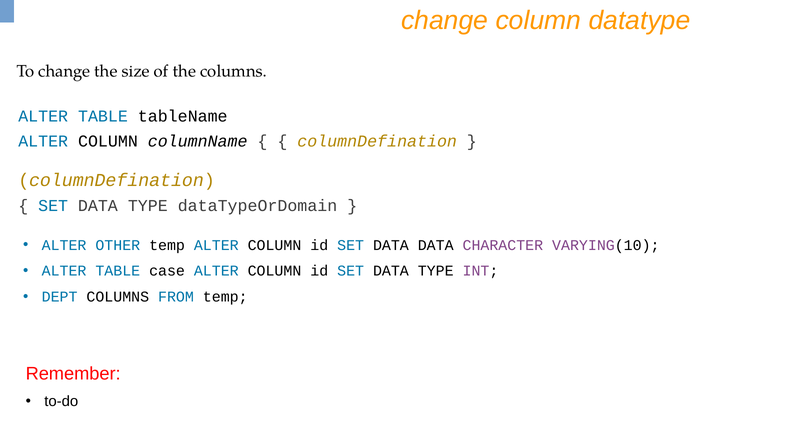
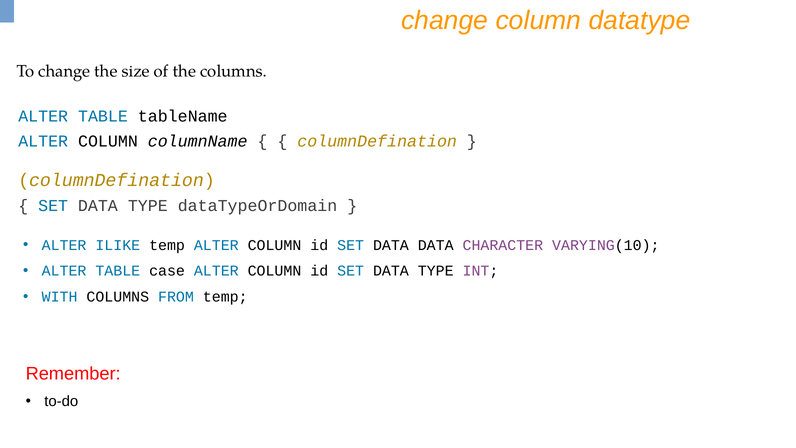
OTHER: OTHER -> ILIKE
DEPT: DEPT -> WITH
